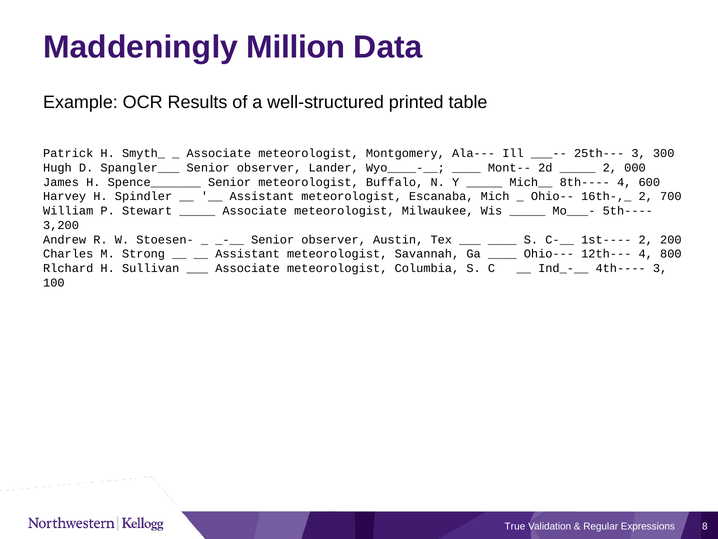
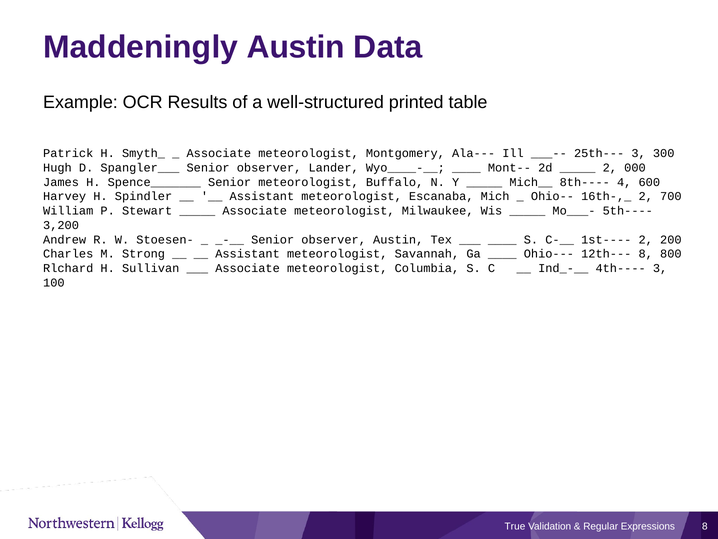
Maddeningly Million: Million -> Austin
12th--- 4: 4 -> 8
